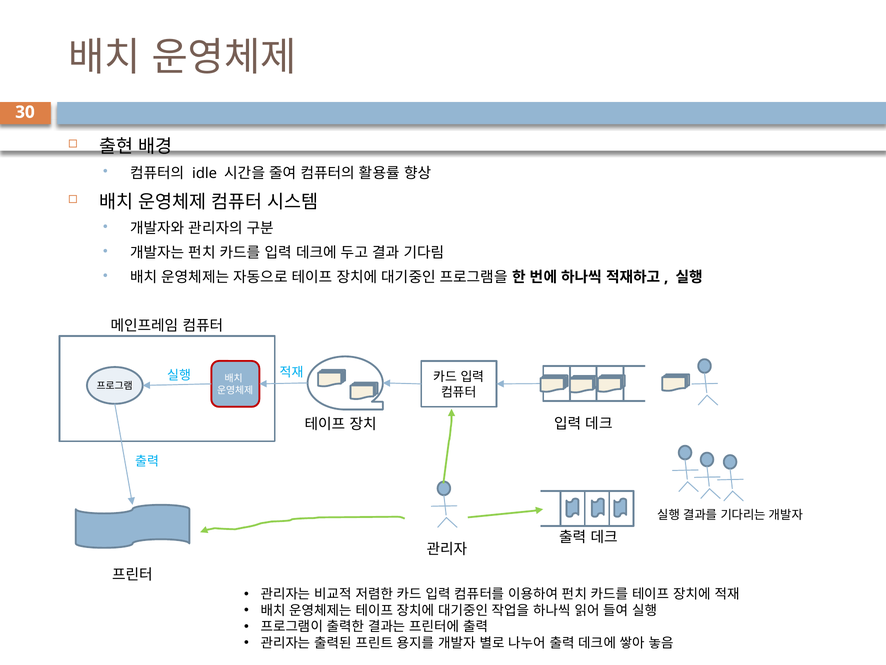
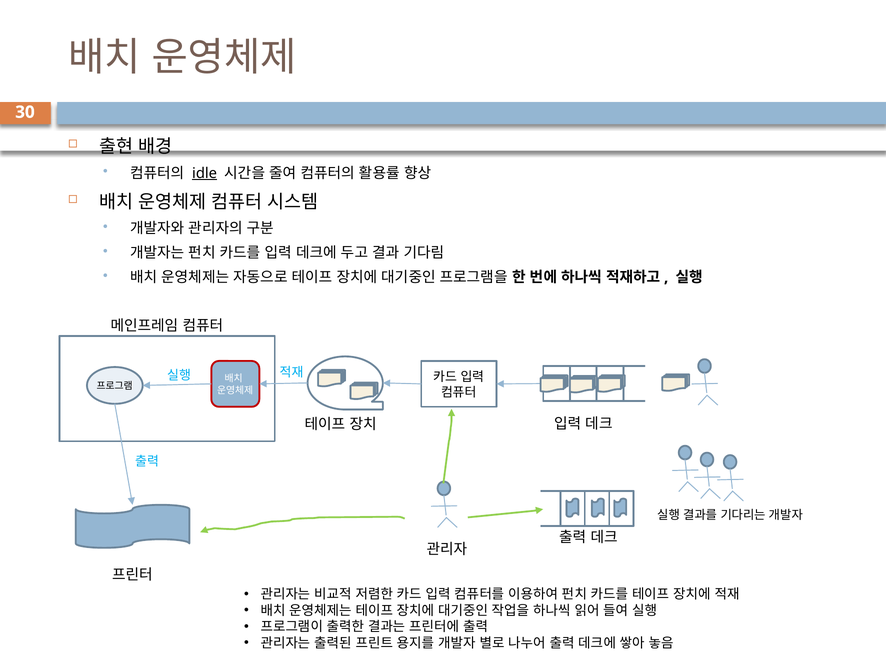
idle underline: none -> present
